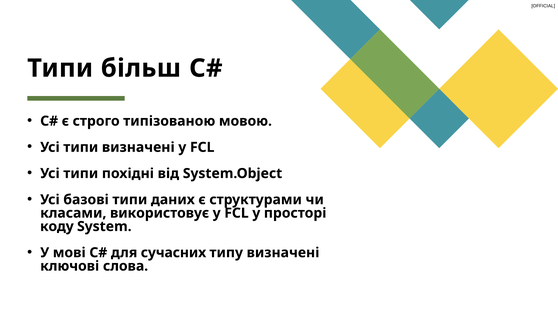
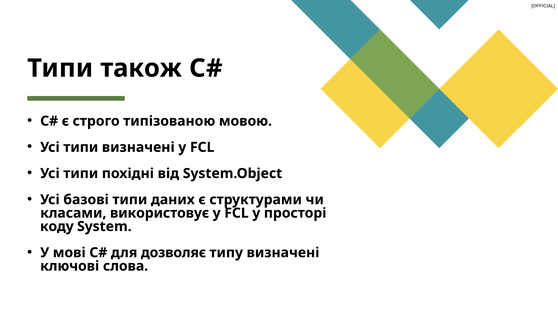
більш: більш -> також
сучасних: сучасних -> дозволяє
